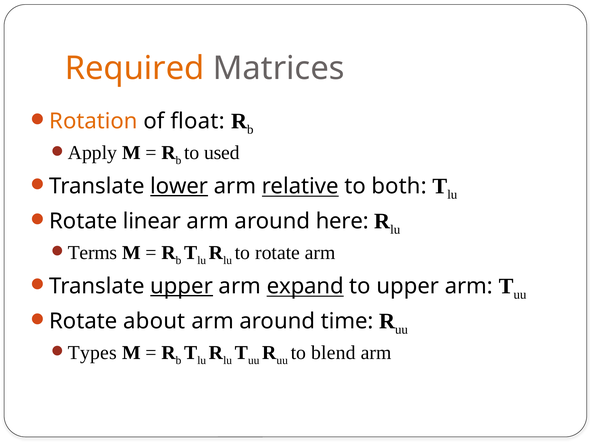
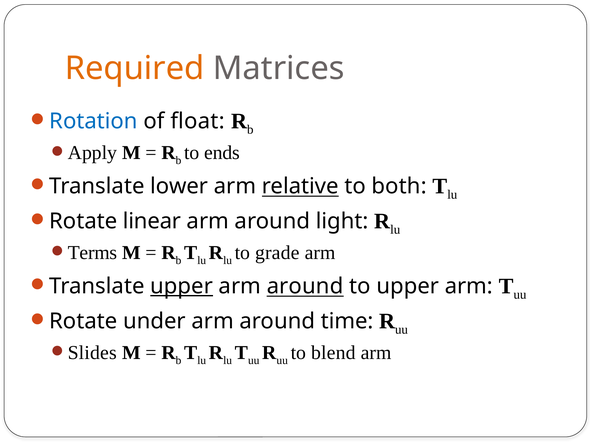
Rotation colour: orange -> blue
used: used -> ends
lower underline: present -> none
here: here -> light
to rotate: rotate -> grade
expand at (305, 286): expand -> around
about: about -> under
Types: Types -> Slides
